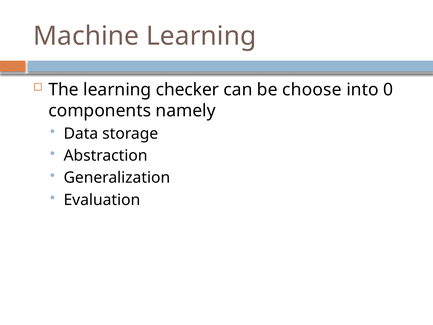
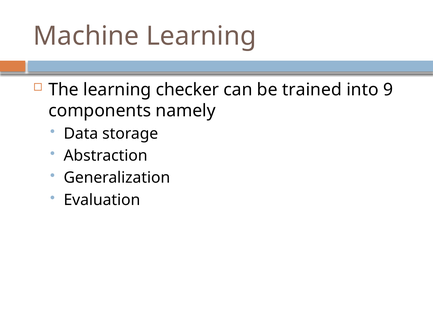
choose: choose -> trained
0: 0 -> 9
